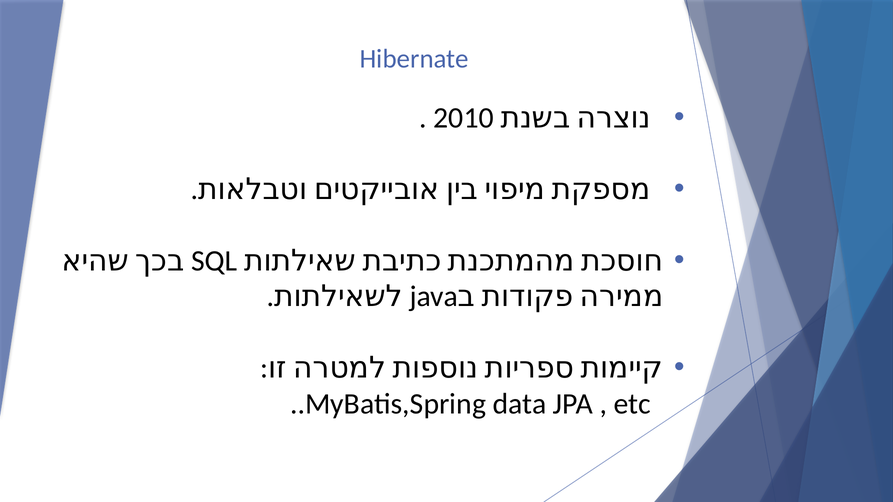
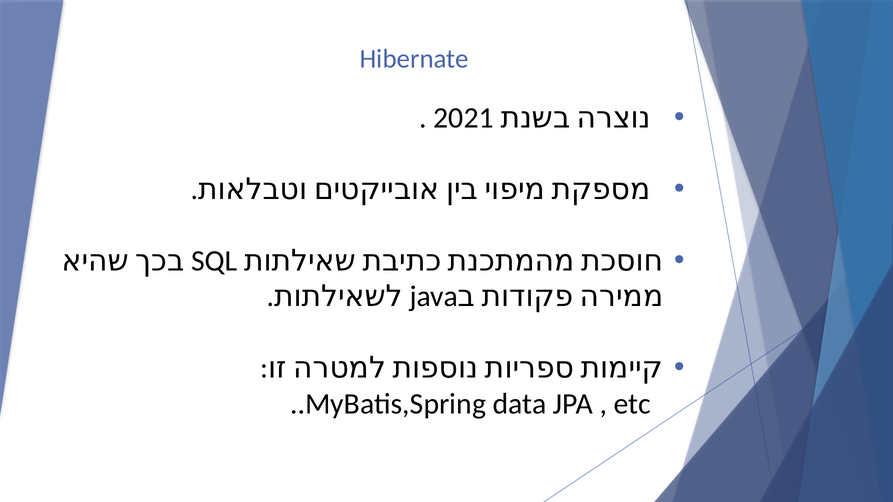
2010: 2010 -> 2021
